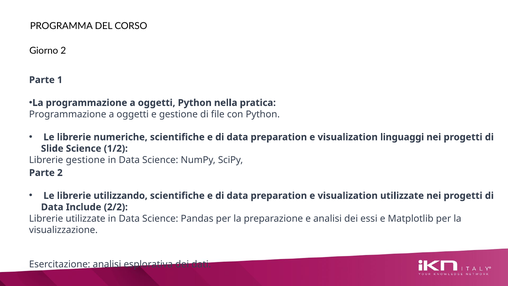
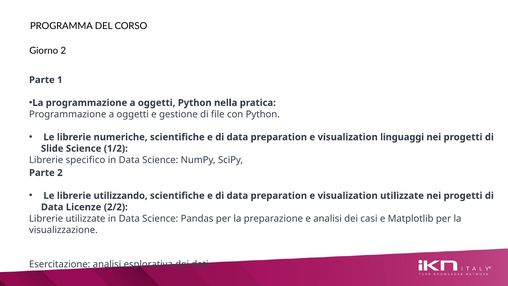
Librerie gestione: gestione -> specifico
Include: Include -> Licenze
essi: essi -> casi
